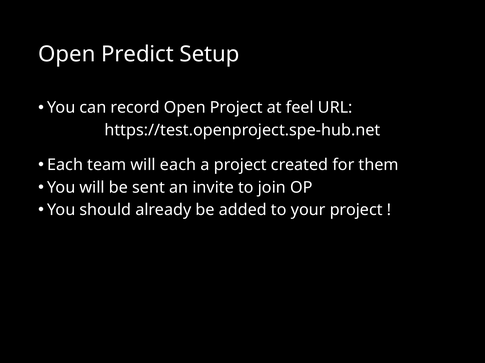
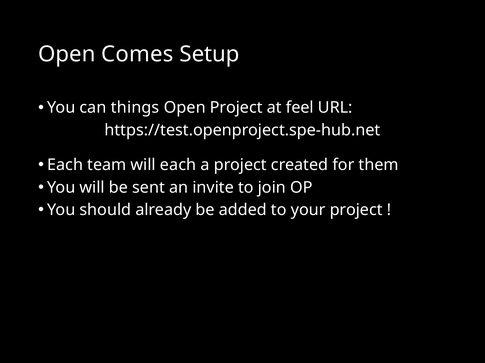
Predict: Predict -> Comes
record: record -> things
